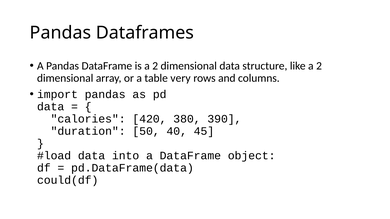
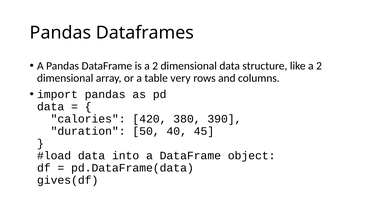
could(df: could(df -> gives(df
